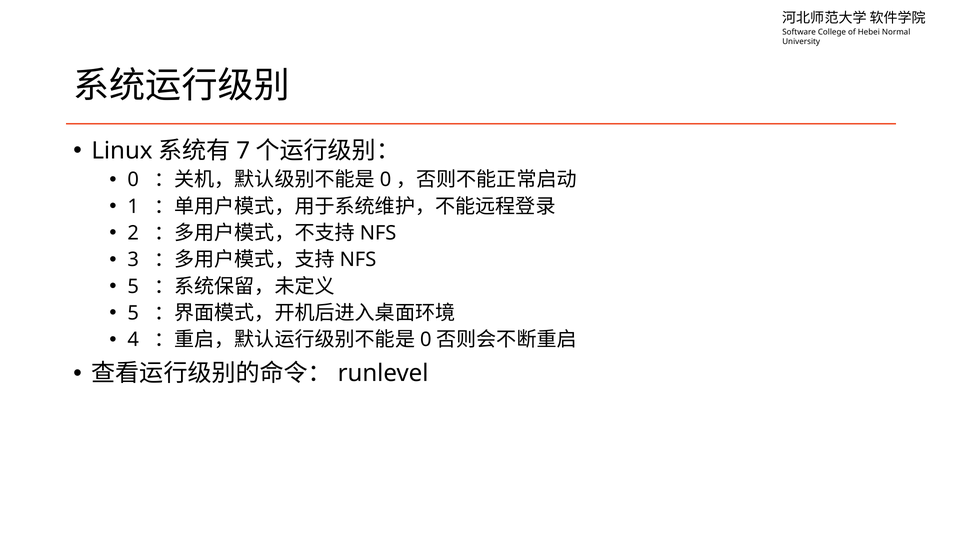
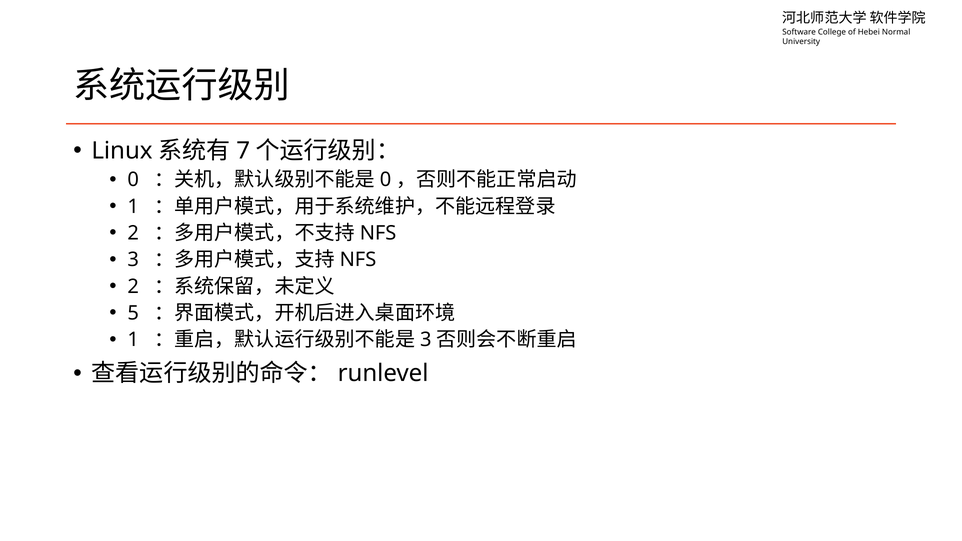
5 at (133, 286): 5 -> 2
4 at (133, 340): 4 -> 1
0 at (426, 340): 0 -> 3
